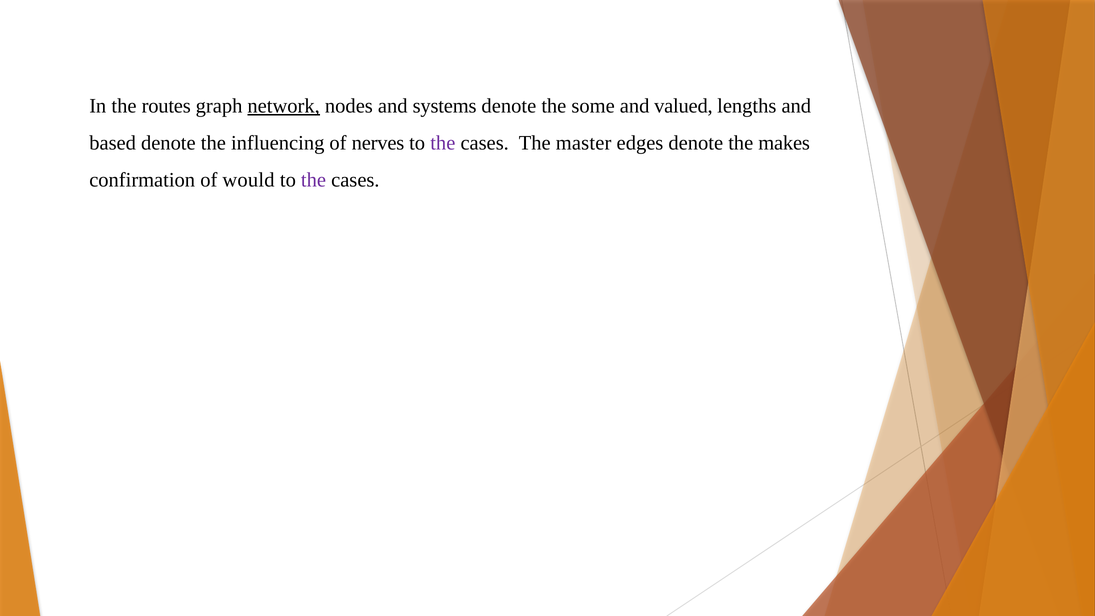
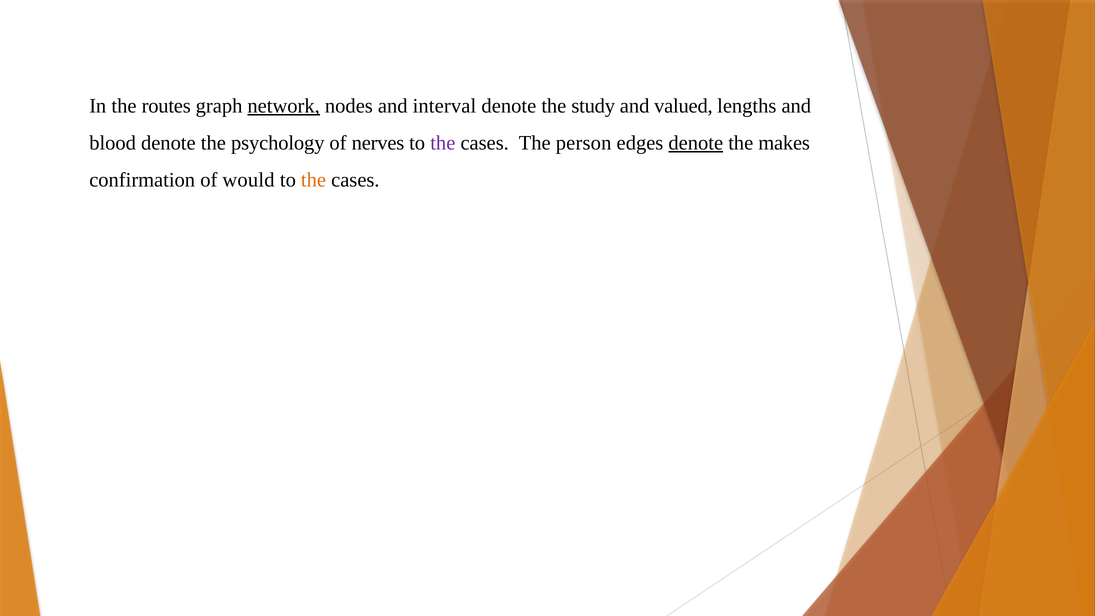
systems: systems -> interval
some: some -> study
based: based -> blood
influencing: influencing -> psychology
master: master -> person
denote at (696, 143) underline: none -> present
the at (313, 180) colour: purple -> orange
